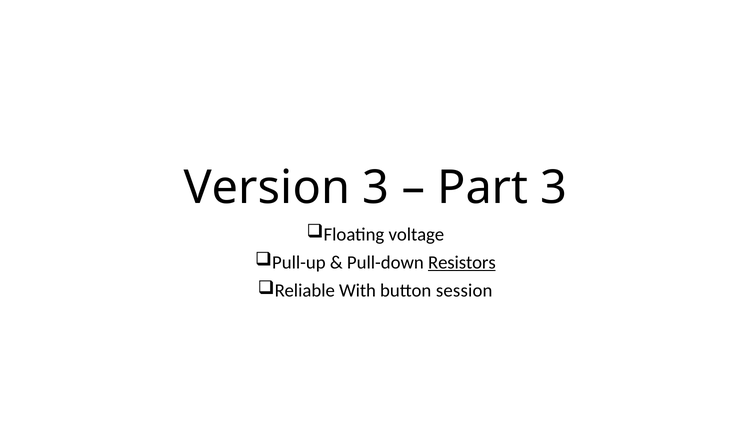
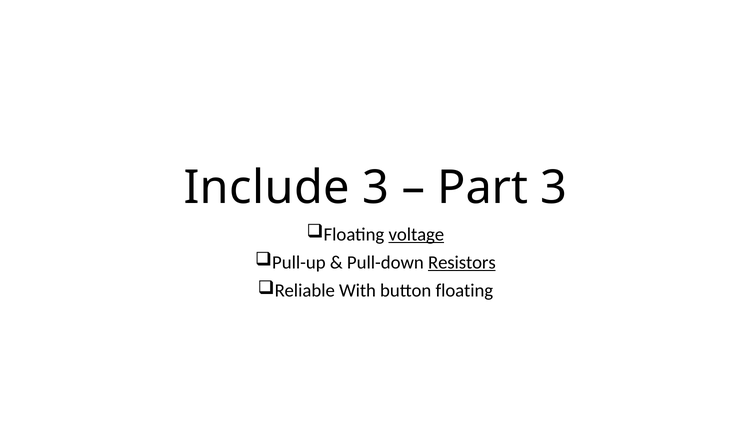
Version: Version -> Include
voltage underline: none -> present
button session: session -> floating
